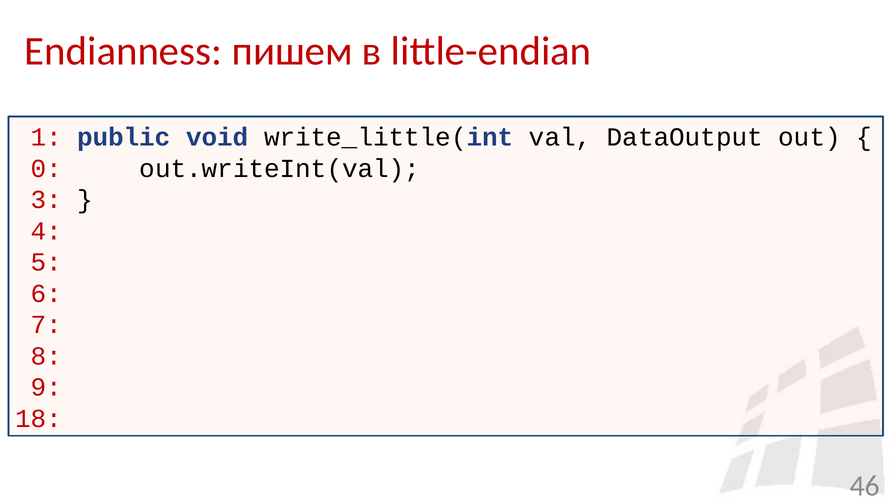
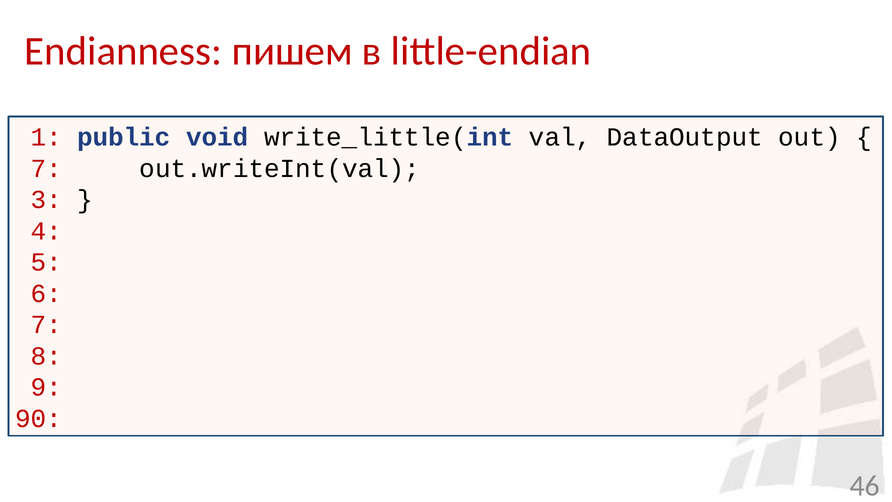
0 at (46, 169): 0 -> 7
18: 18 -> 90
